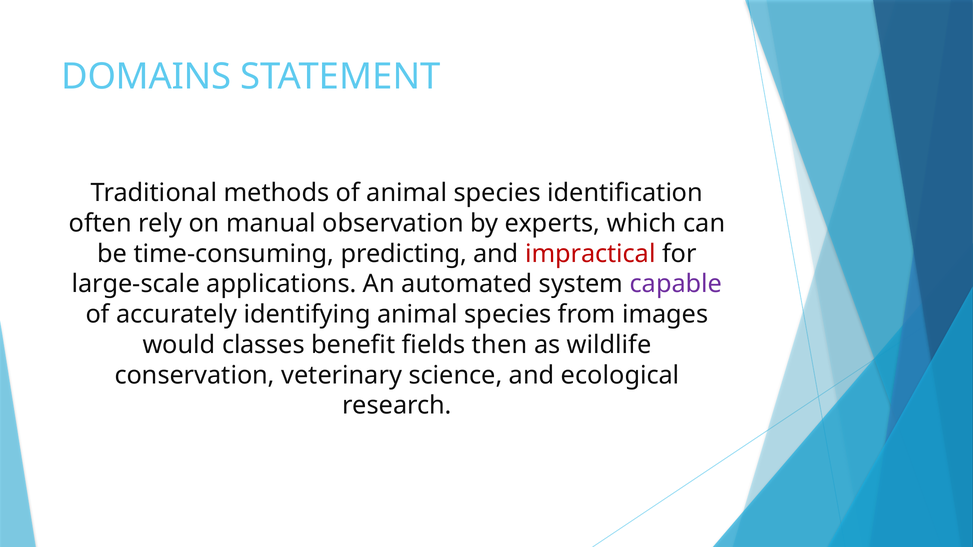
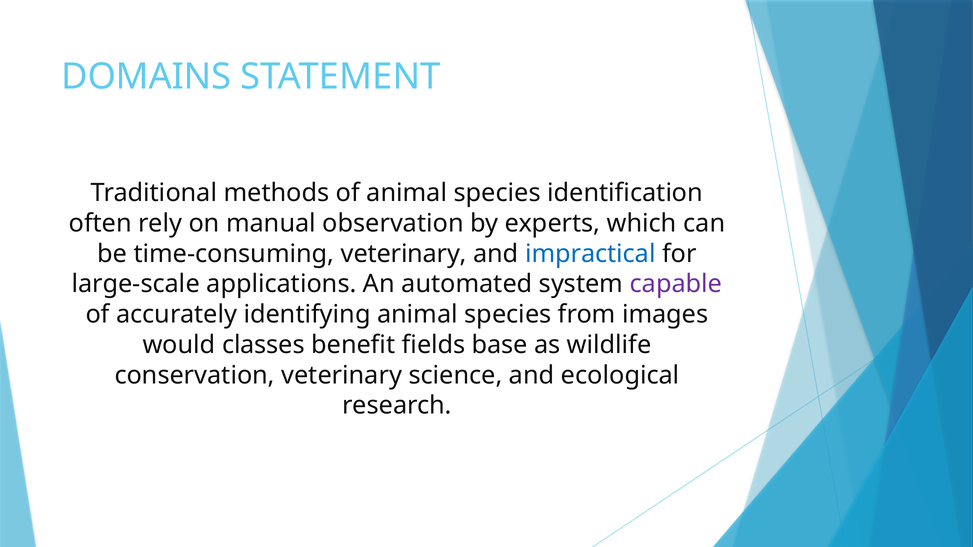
time-consuming predicting: predicting -> veterinary
impractical colour: red -> blue
then: then -> base
